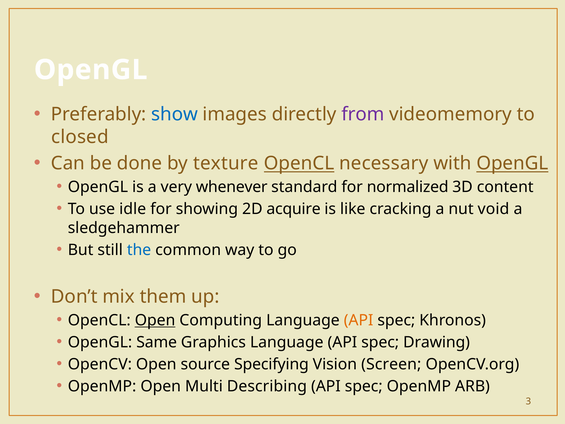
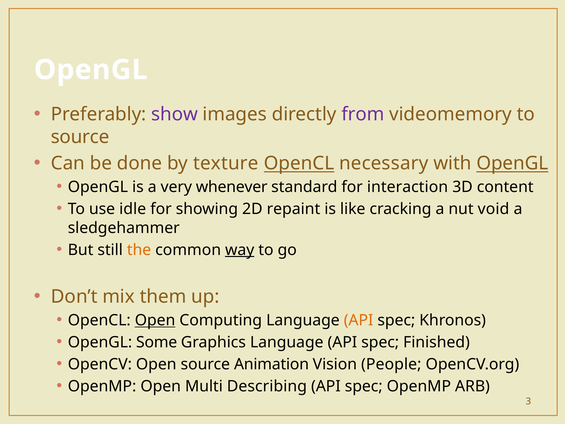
show colour: blue -> purple
closed at (80, 137): closed -> source
normalized: normalized -> interaction
acquire: acquire -> repaint
the colour: blue -> orange
way underline: none -> present
Same: Same -> Some
Drawing: Drawing -> Finished
Specifying: Specifying -> Animation
Screen: Screen -> People
